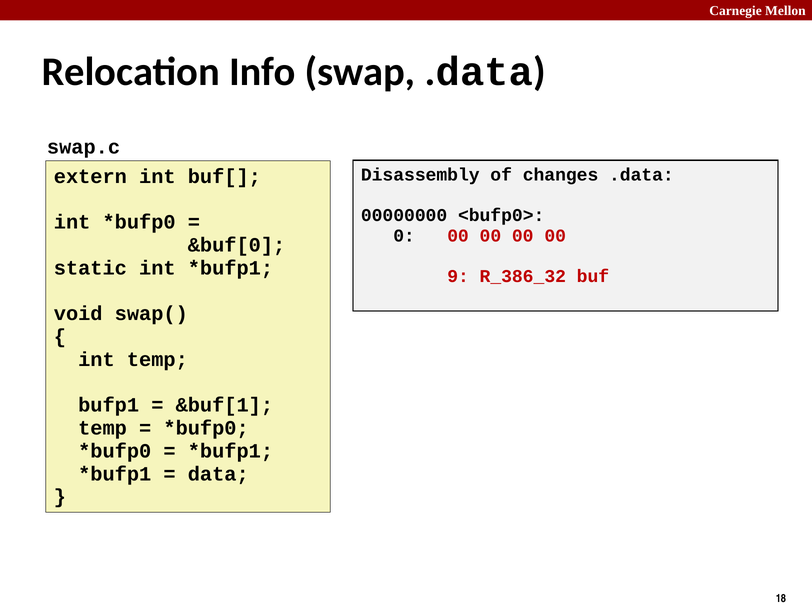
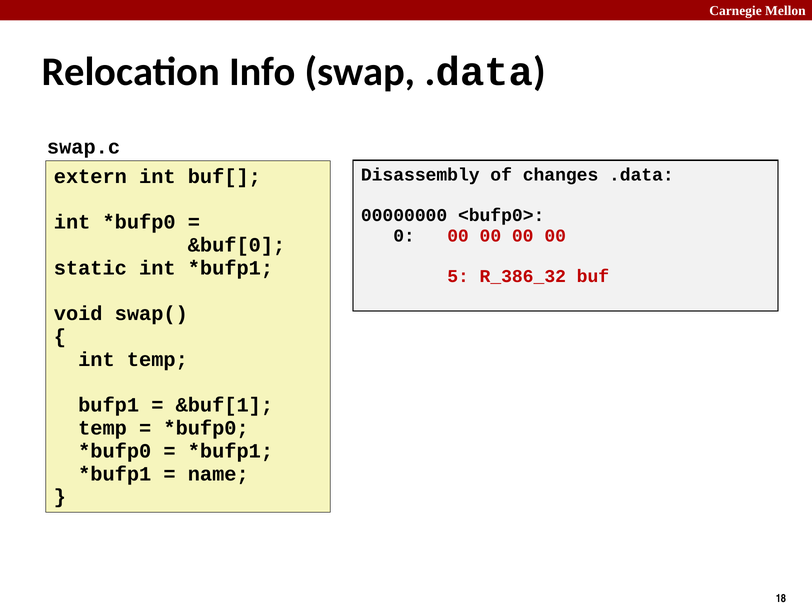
9: 9 -> 5
data: data -> name
